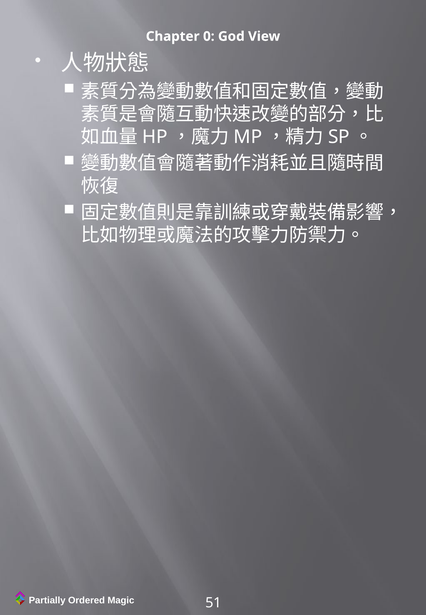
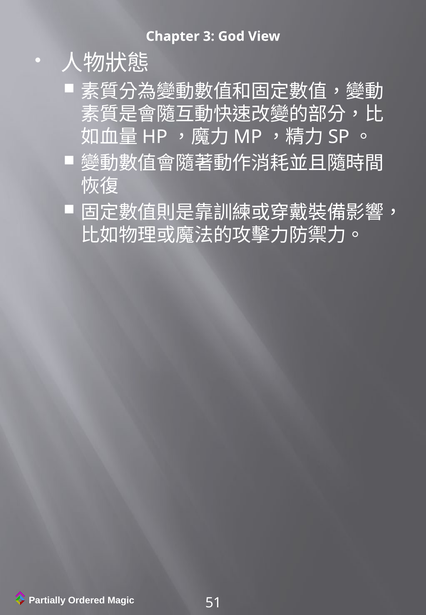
0: 0 -> 3
